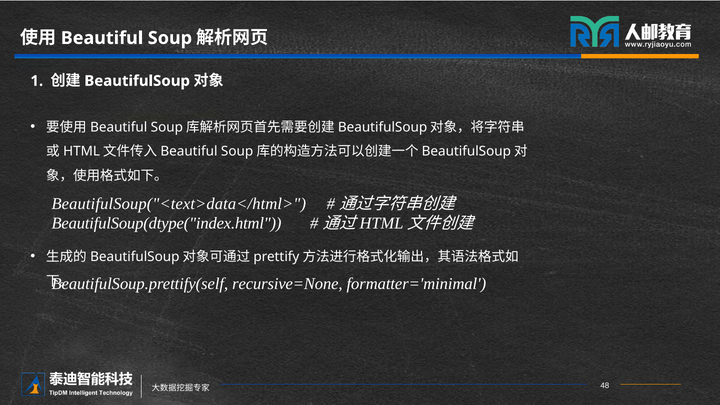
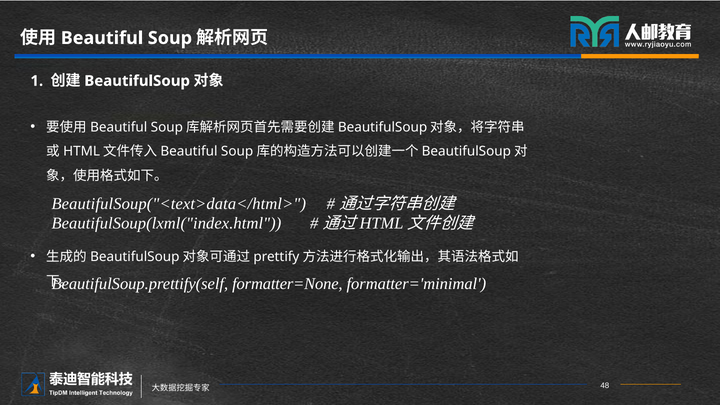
BeautifulSoup(dtype("index.html: BeautifulSoup(dtype("index.html -> BeautifulSoup(lxml("index.html
recursive=None: recursive=None -> formatter=None
